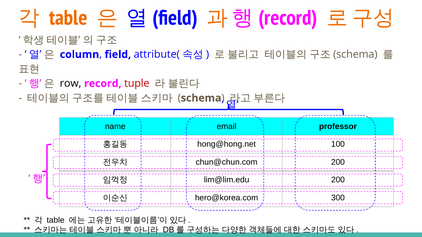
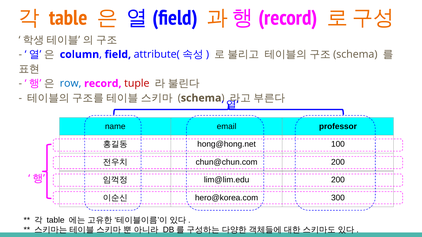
row colour: black -> blue
